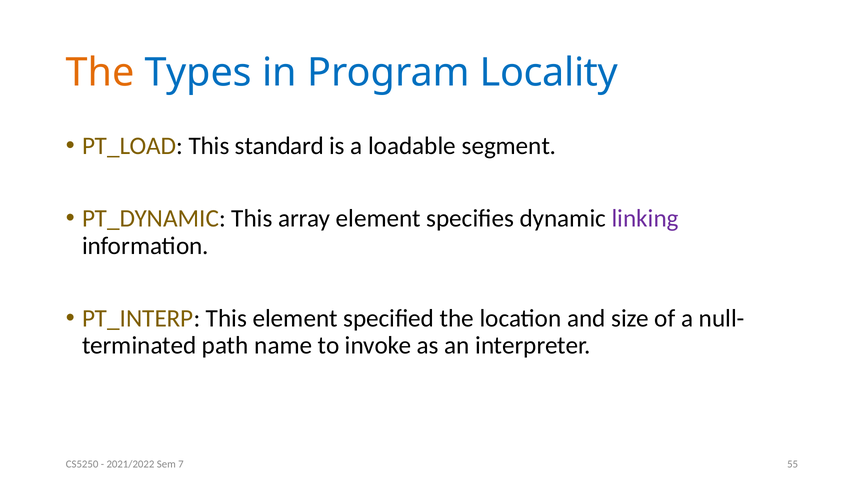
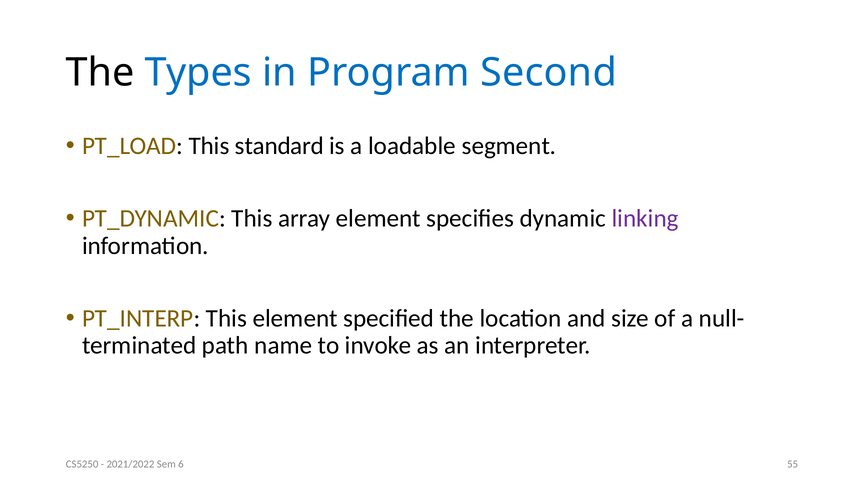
The at (100, 73) colour: orange -> black
Locality: Locality -> Second
7: 7 -> 6
